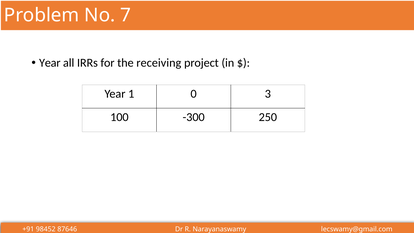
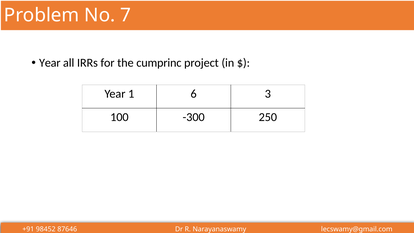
receiving: receiving -> cumprinc
0: 0 -> 6
